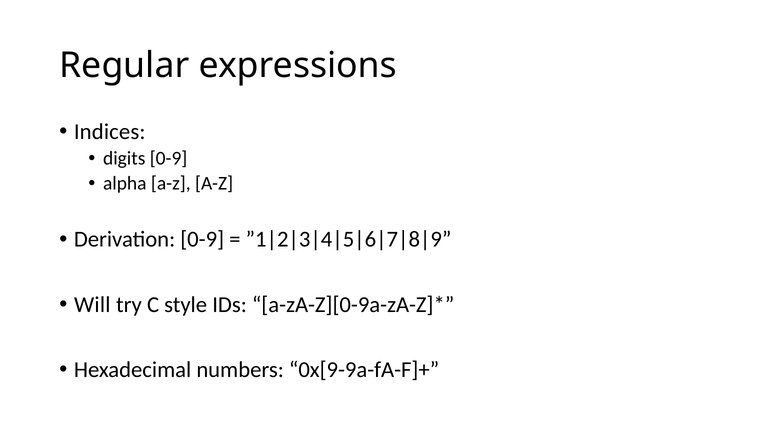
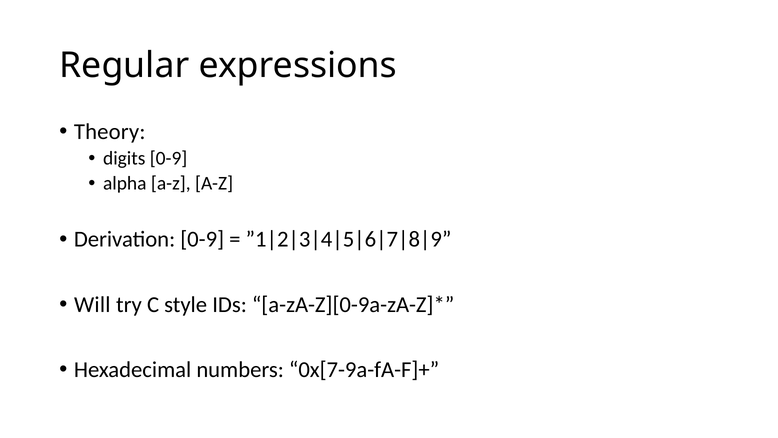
Indices: Indices -> Theory
0x[9-9a-fA-F]+: 0x[9-9a-fA-F]+ -> 0x[7-9a-fA-F]+
